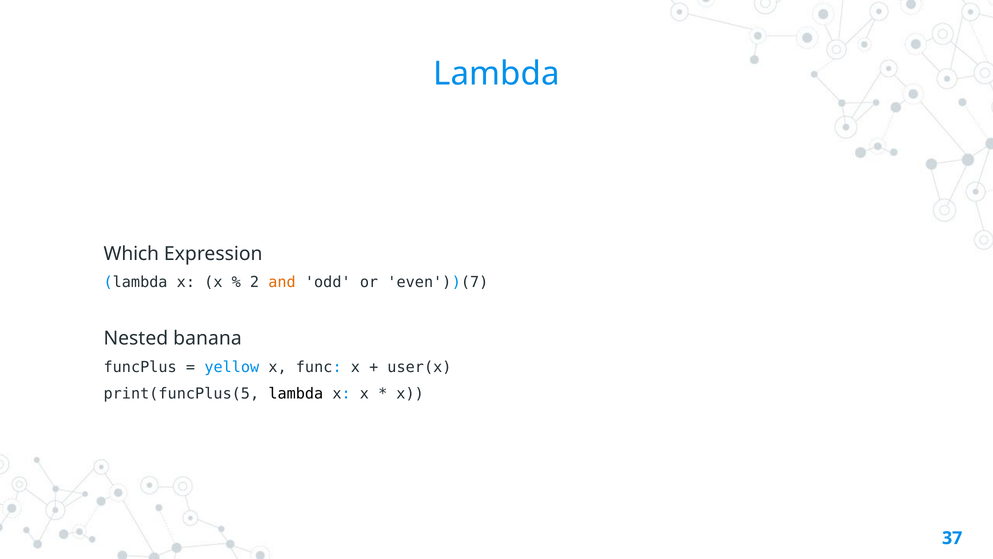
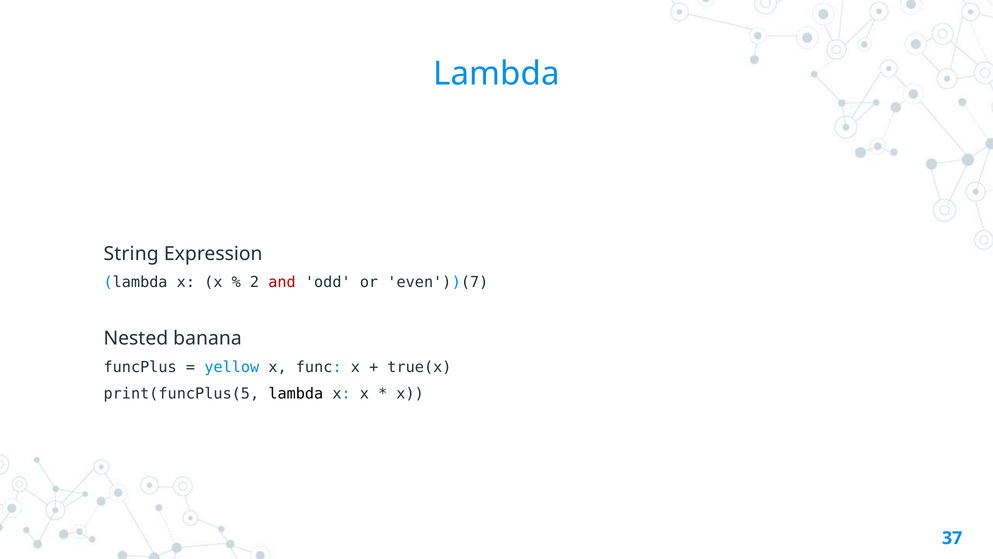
Which: Which -> String
and colour: orange -> red
user(x: user(x -> true(x
